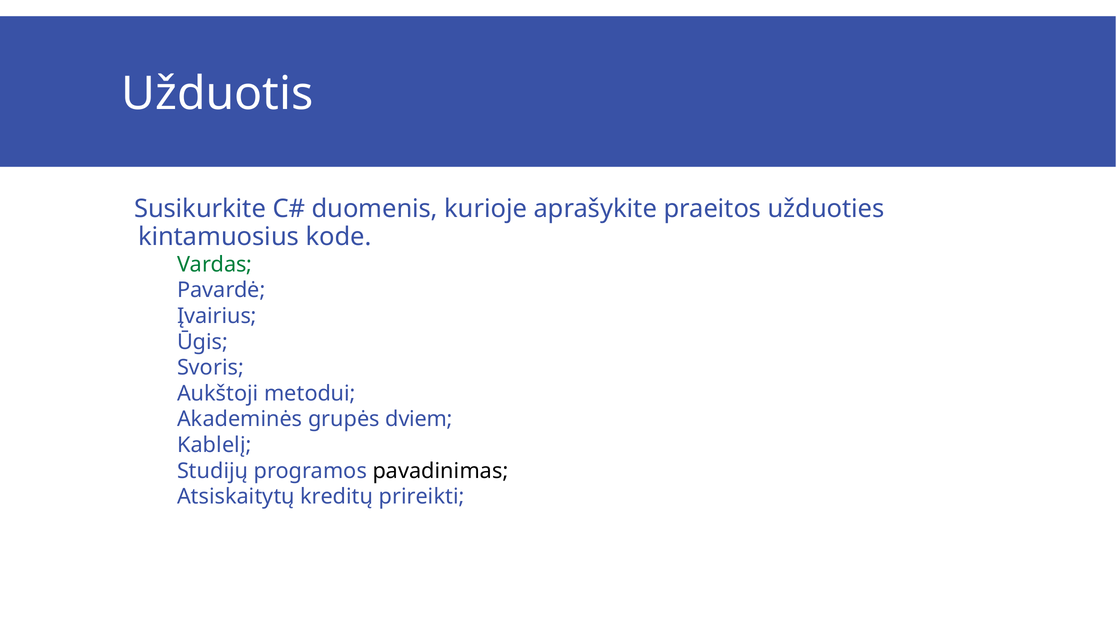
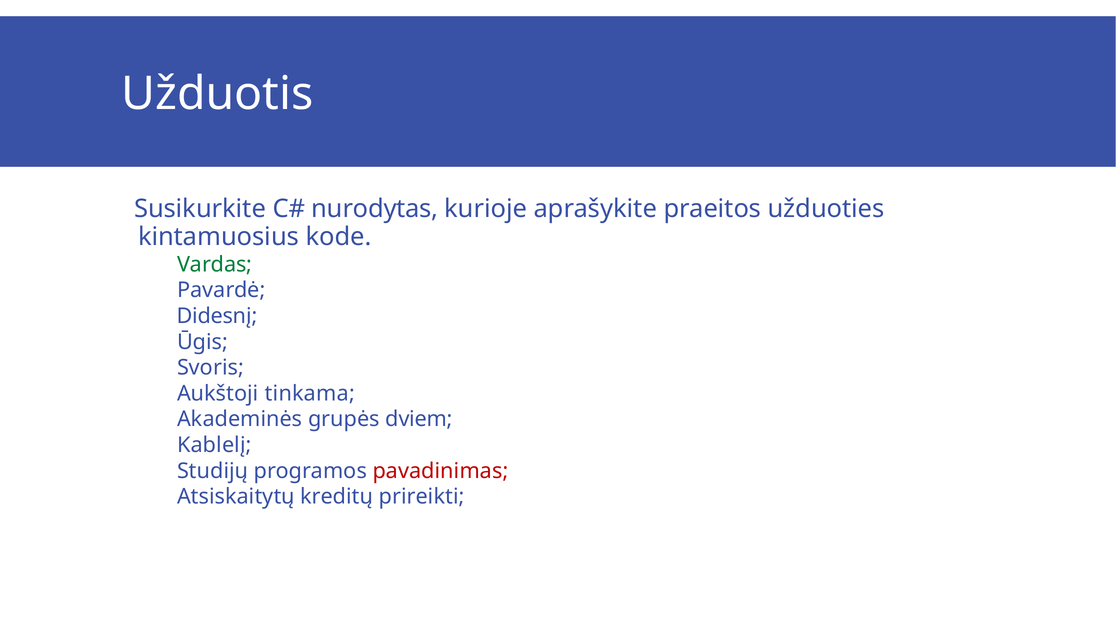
duomenis: duomenis -> nurodytas
Įvairius: Įvairius -> Didesnį
metodui: metodui -> tinkama
pavadinimas colour: black -> red
